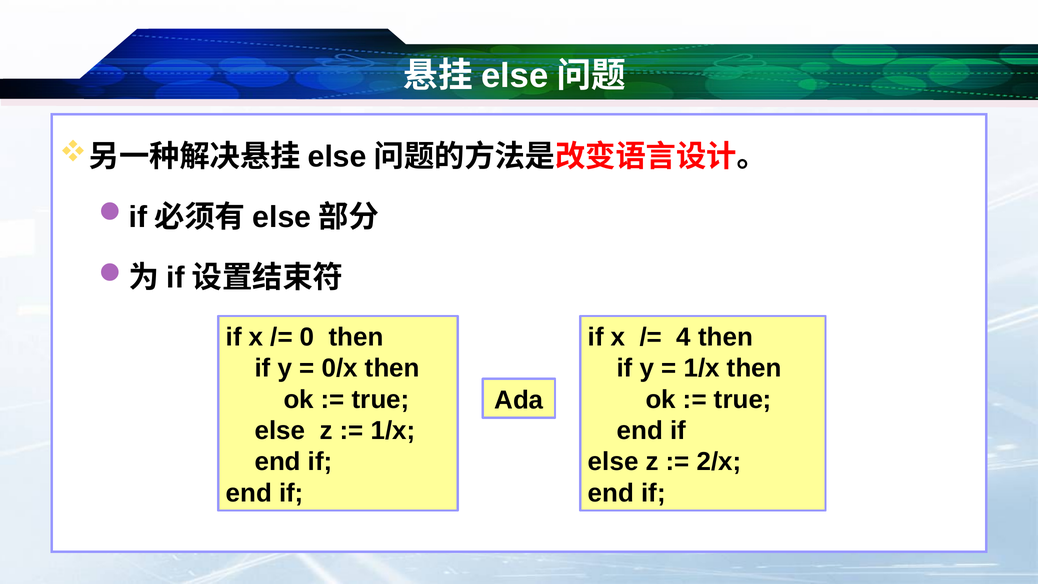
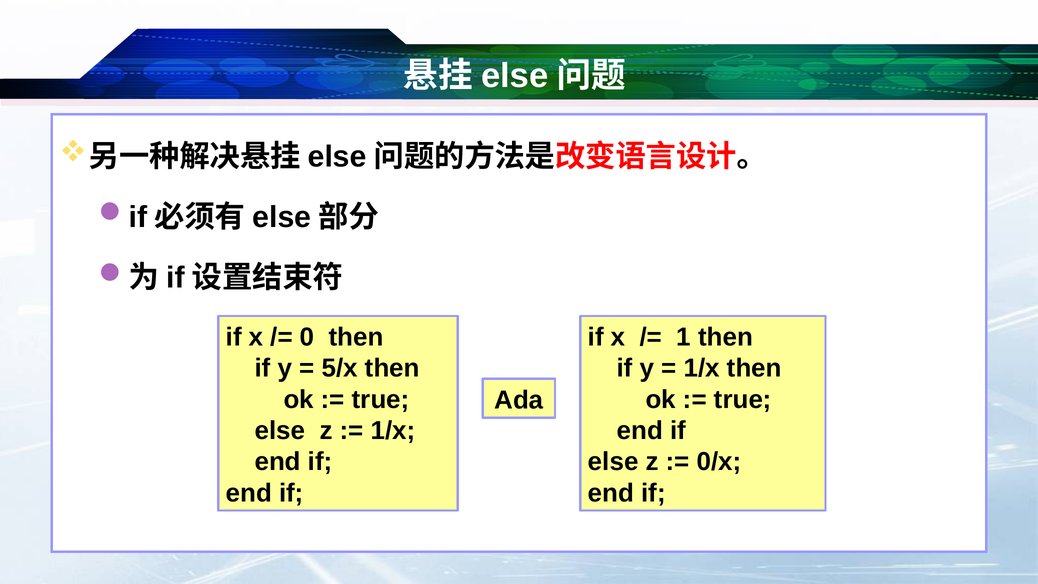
4: 4 -> 1
0/x: 0/x -> 5/x
2/x: 2/x -> 0/x
